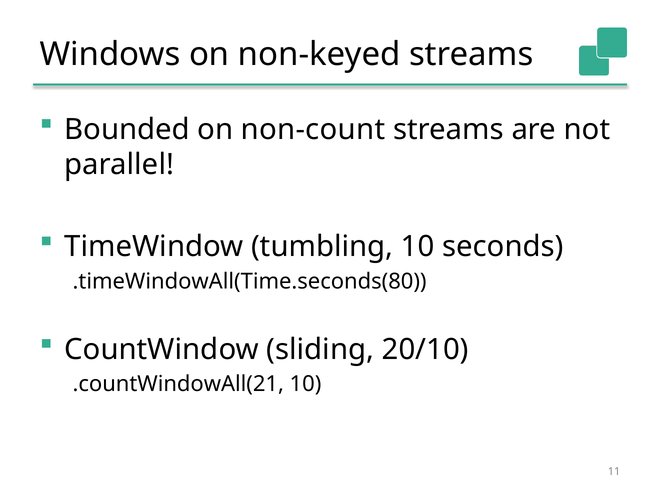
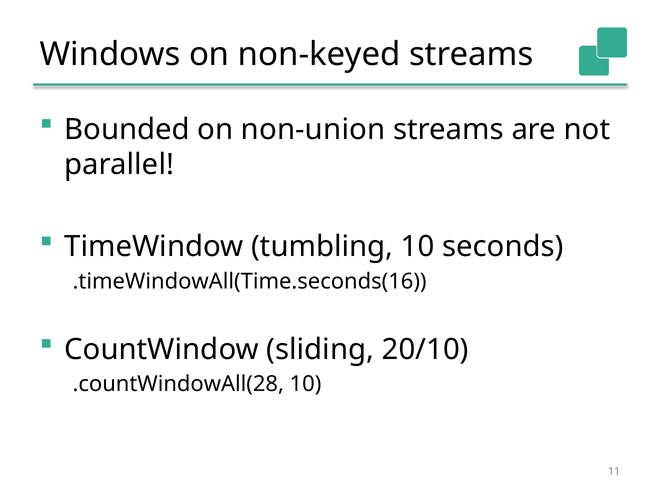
non-count: non-count -> non-union
.timeWindowAll(Time.seconds(80: .timeWindowAll(Time.seconds(80 -> .timeWindowAll(Time.seconds(16
.countWindowAll(21: .countWindowAll(21 -> .countWindowAll(28
